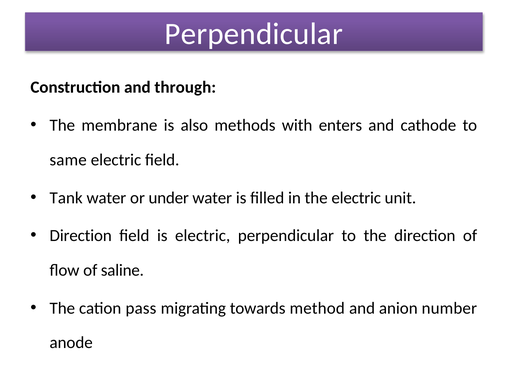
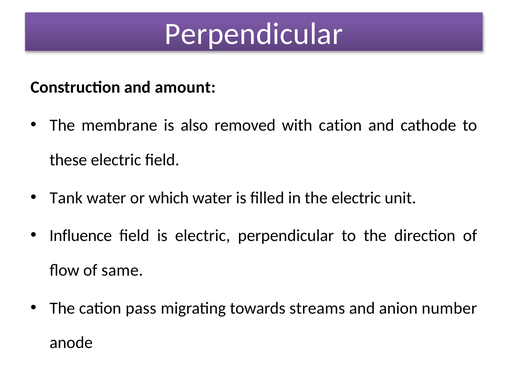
through: through -> amount
methods: methods -> removed
with enters: enters -> cation
same: same -> these
under: under -> which
Direction at (81, 236): Direction -> Influence
saline: saline -> same
method: method -> streams
